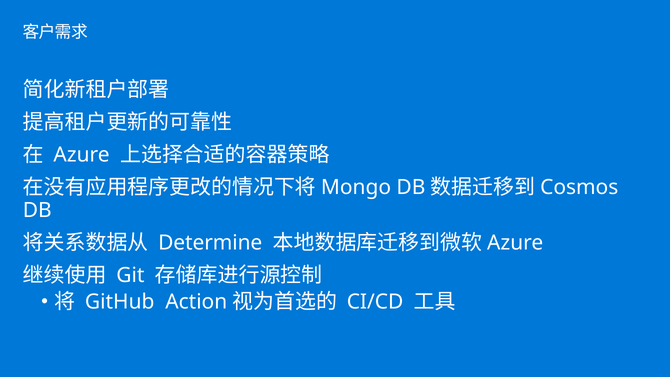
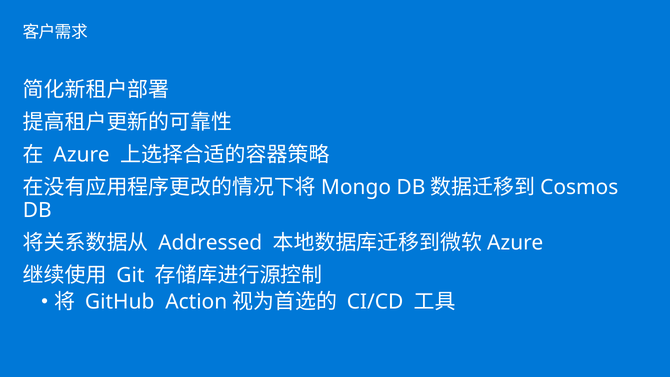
Determine: Determine -> Addressed
